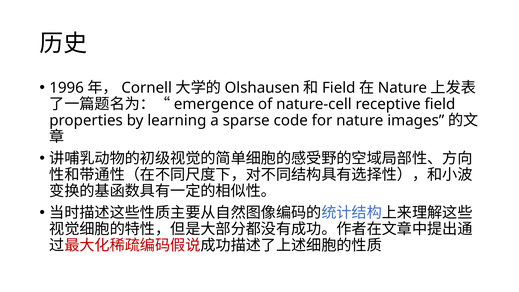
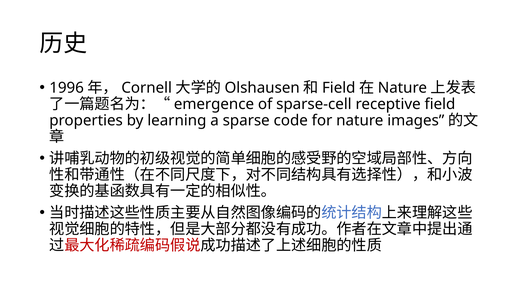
nature-cell: nature-cell -> sparse-cell
